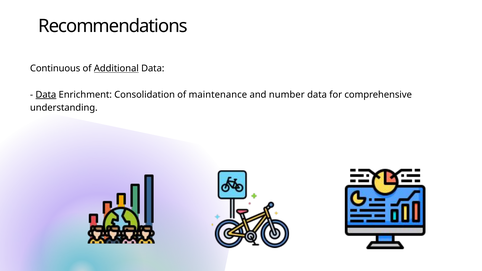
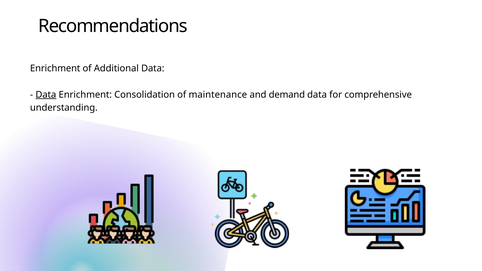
Continuous at (55, 68): Continuous -> Enrichment
Additional underline: present -> none
number: number -> demand
